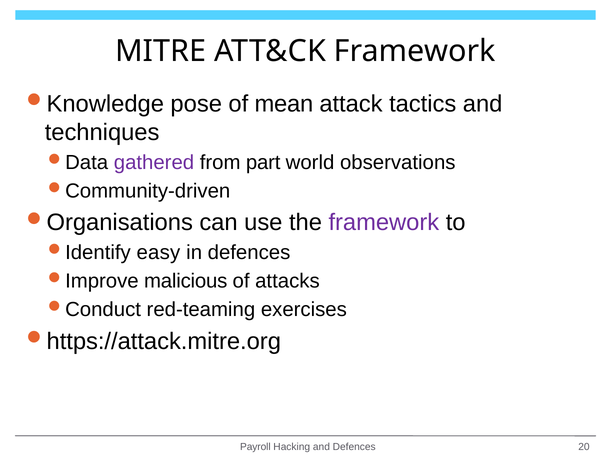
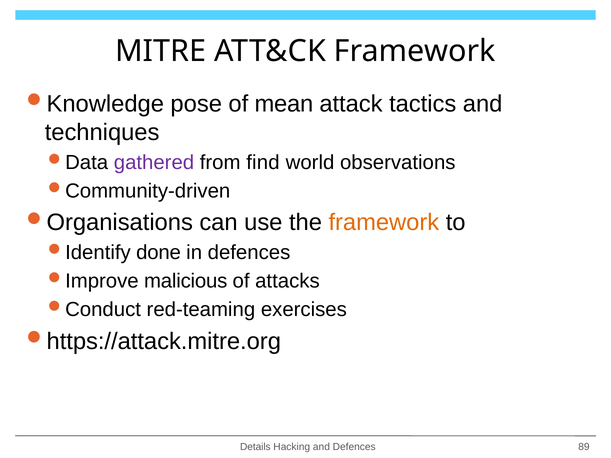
part: part -> find
framework at (384, 223) colour: purple -> orange
easy: easy -> done
Payroll: Payroll -> Details
20: 20 -> 89
